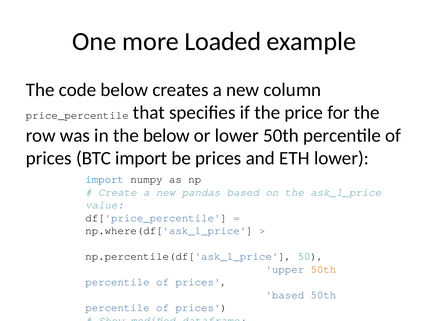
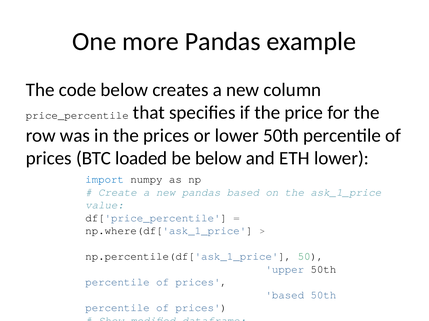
more Loaded: Loaded -> Pandas
the below: below -> prices
BTC import: import -> loaded
be prices: prices -> below
50th at (323, 270) colour: orange -> black
